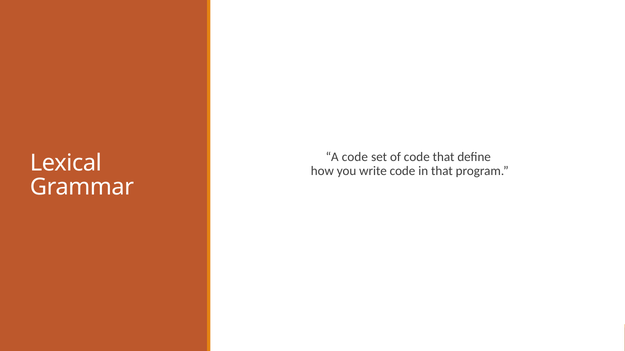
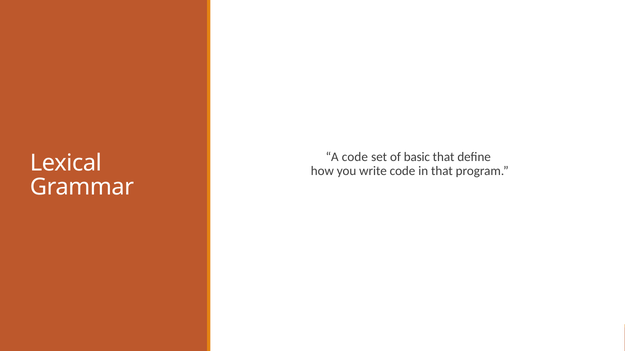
of code: code -> basic
